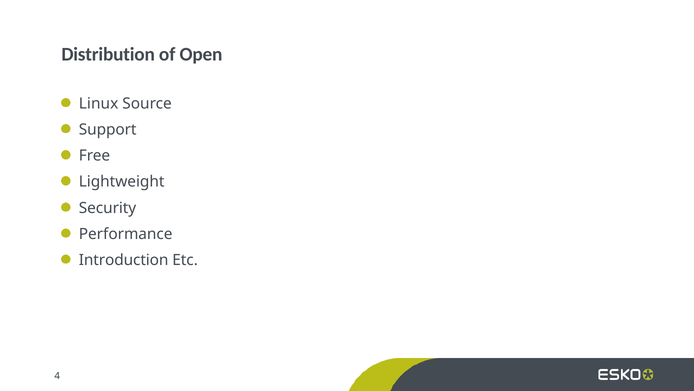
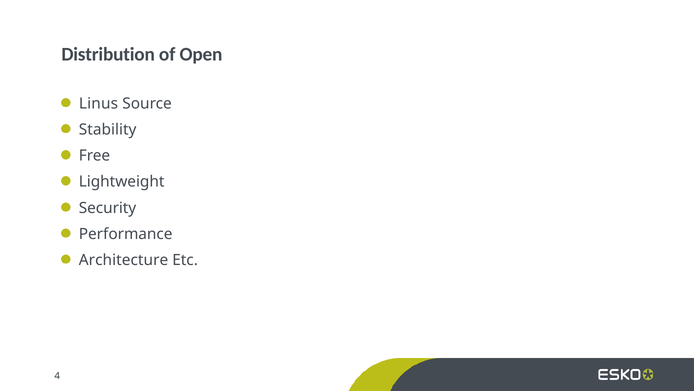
Linux: Linux -> Linus
Support: Support -> Stability
Introduction: Introduction -> Architecture
